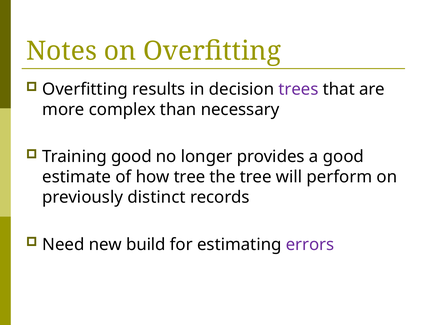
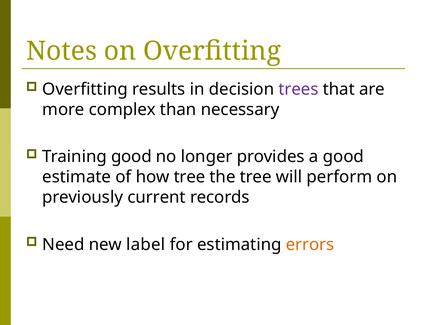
distinct: distinct -> current
build: build -> label
errors colour: purple -> orange
